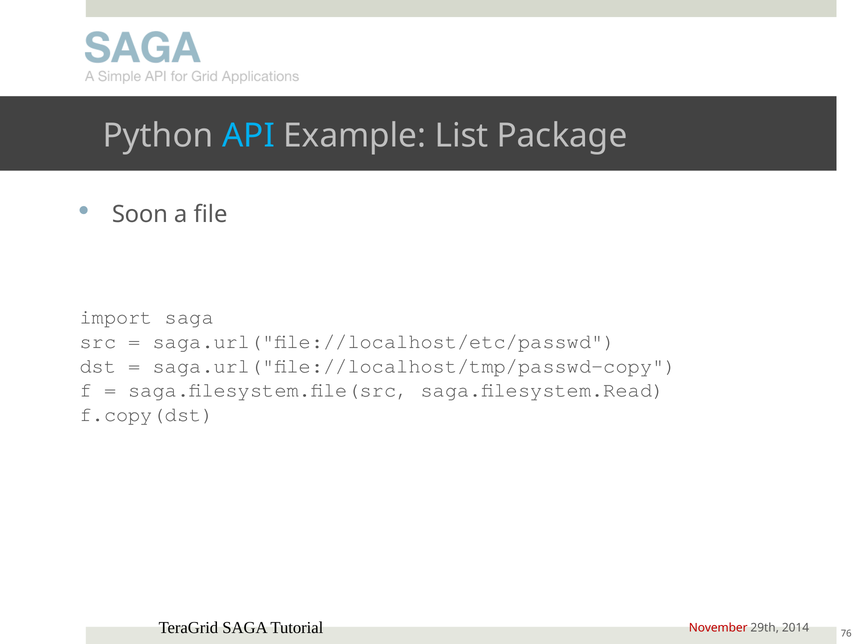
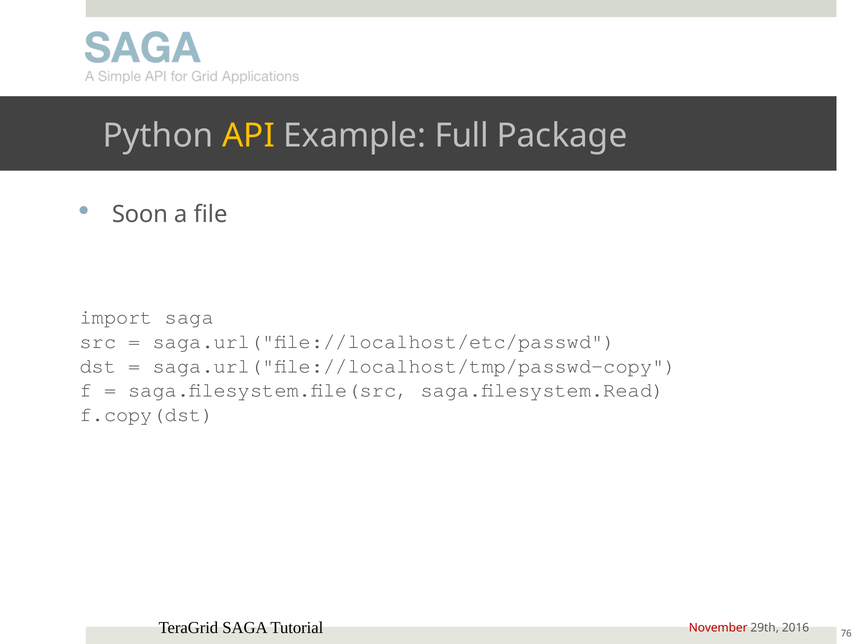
API colour: light blue -> yellow
List: List -> Full
2014: 2014 -> 2016
